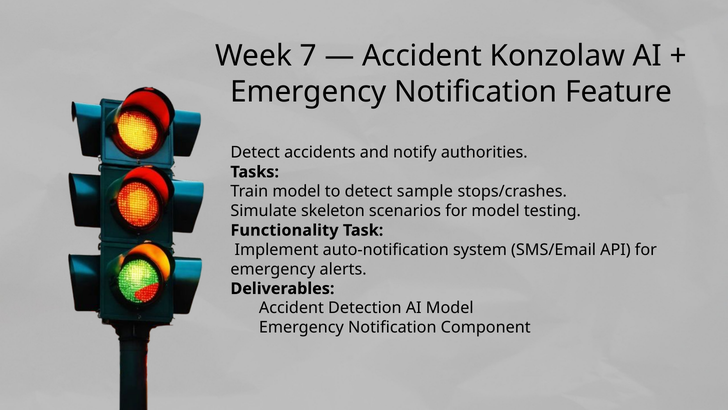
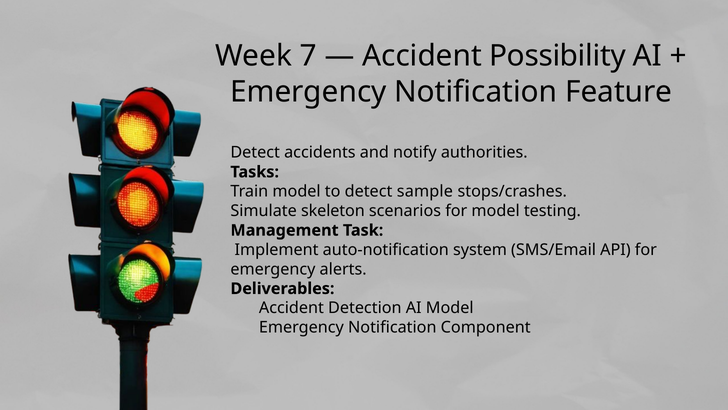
Konzolaw: Konzolaw -> Possibility
Functionality: Functionality -> Management
